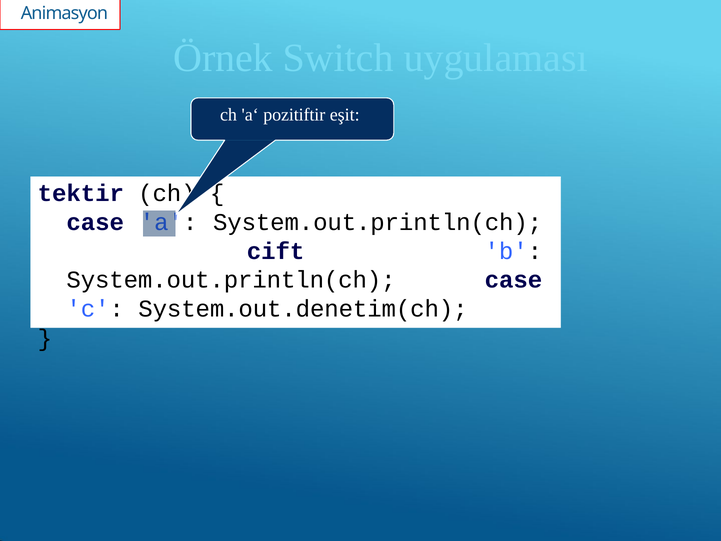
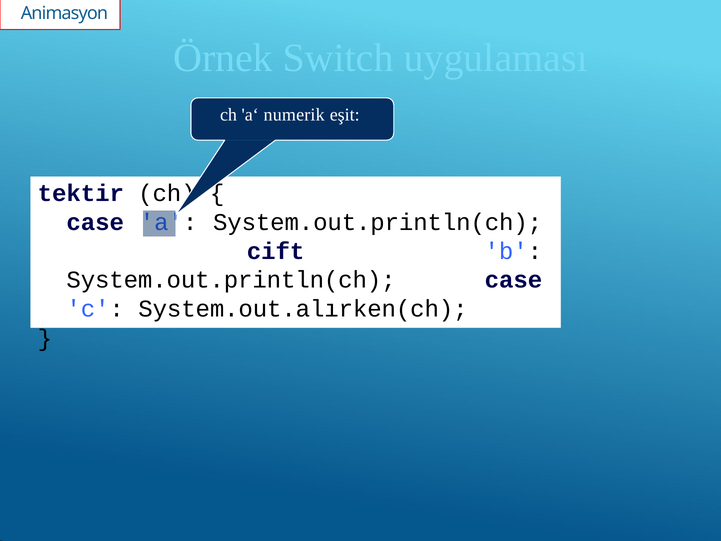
pozitiftir: pozitiftir -> numerik
System.out.denetim(ch: System.out.denetim(ch -> System.out.alırken(ch
